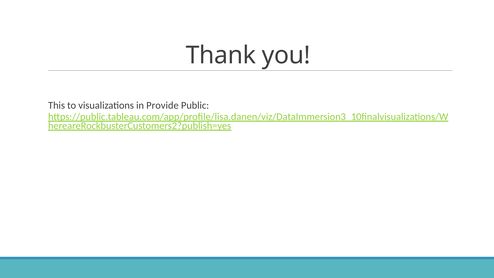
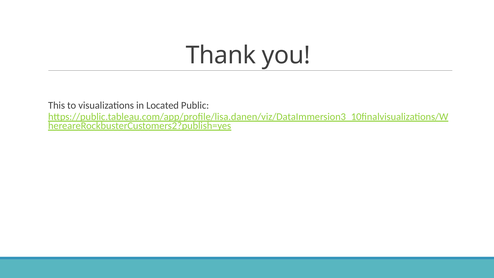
Provide: Provide -> Located
